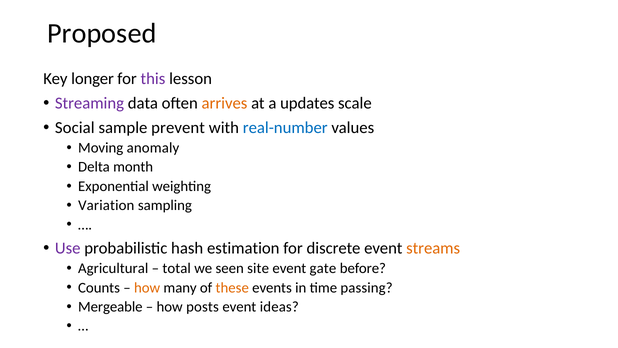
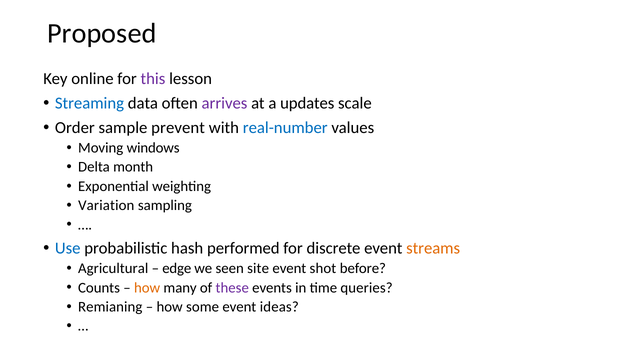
longer: longer -> online
Streaming colour: purple -> blue
arrives colour: orange -> purple
Social: Social -> Order
anomaly: anomaly -> windows
Use colour: purple -> blue
estimation: estimation -> performed
total: total -> edge
gate: gate -> shot
these colour: orange -> purple
passing: passing -> queries
Mergeable: Mergeable -> Remianing
posts: posts -> some
